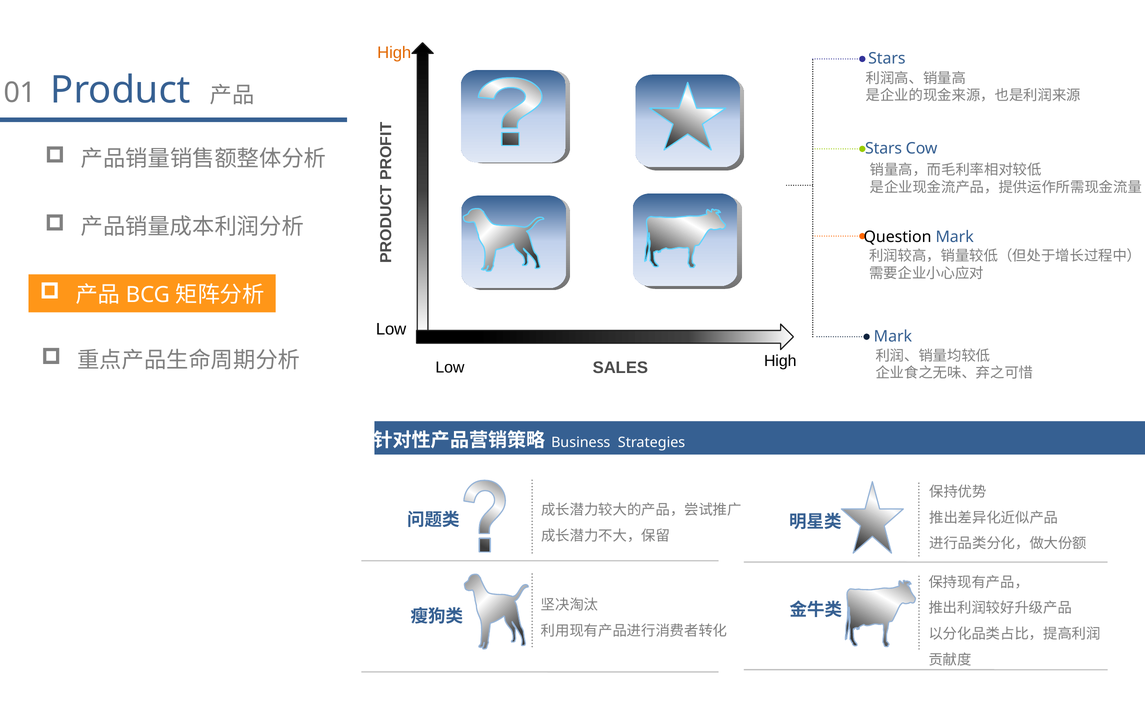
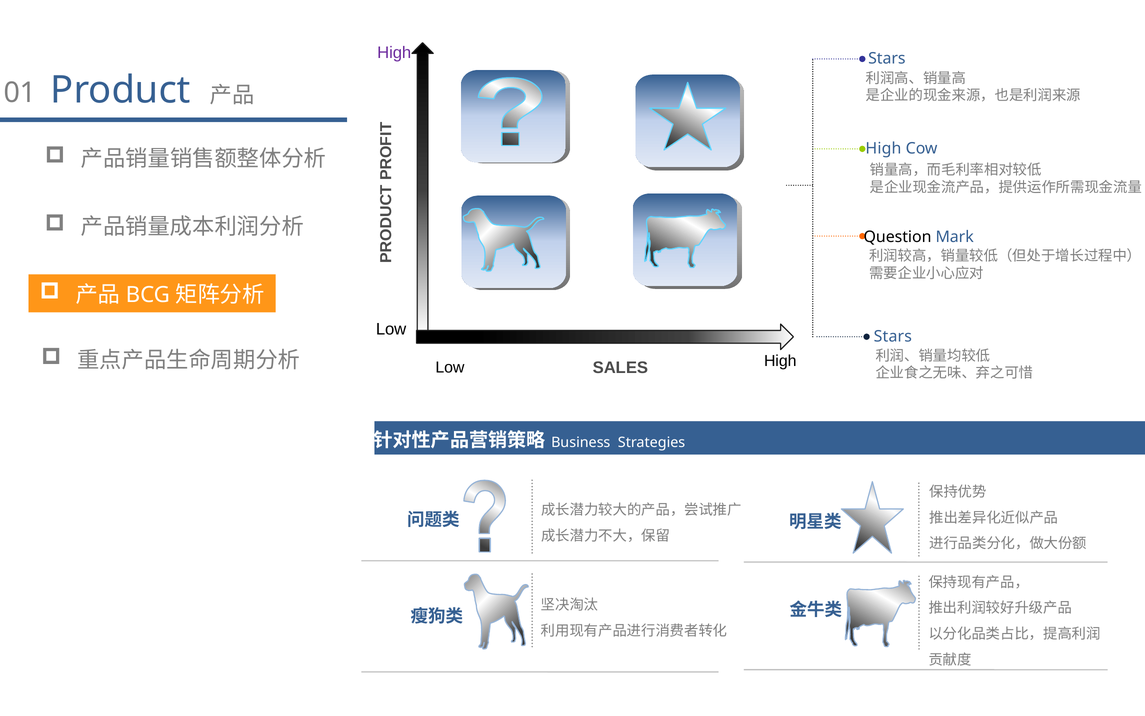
High at (394, 53) colour: orange -> purple
Stars at (884, 148): Stars -> High
Mark at (893, 336): Mark -> Stars
